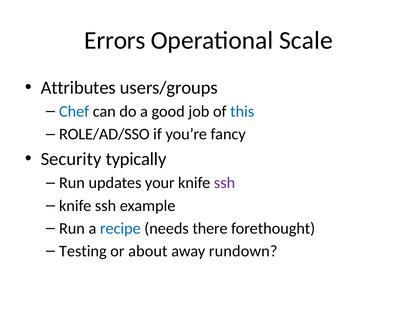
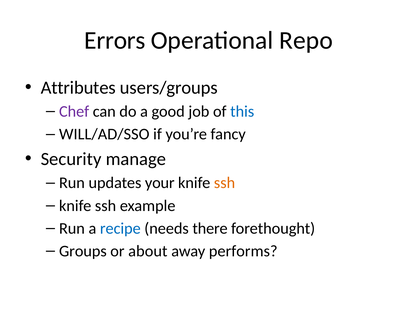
Scale: Scale -> Repo
Chef colour: blue -> purple
ROLE/AD/SSO: ROLE/AD/SSO -> WILL/AD/SSO
typically: typically -> manage
ssh at (225, 183) colour: purple -> orange
Testing: Testing -> Groups
rundown: rundown -> performs
